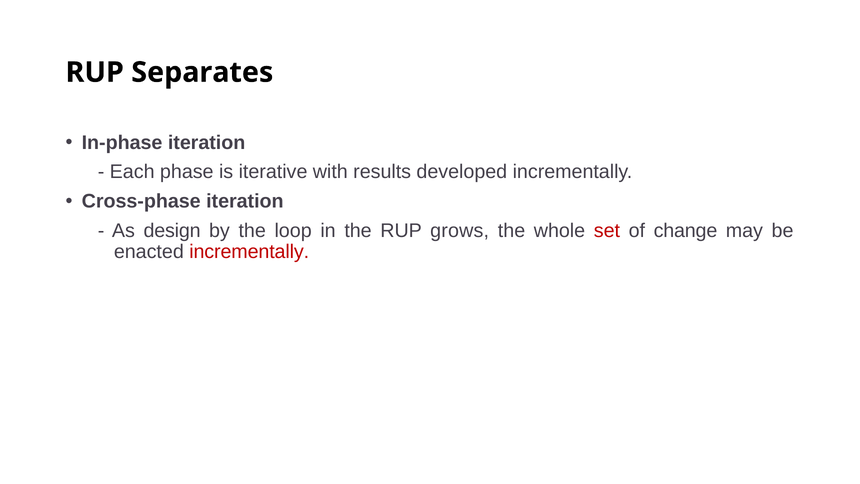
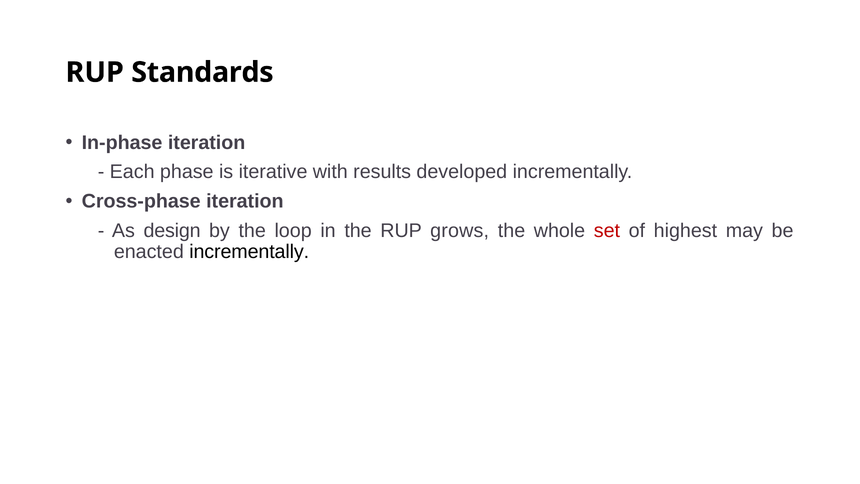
Separates: Separates -> Standards
change: change -> highest
incrementally at (249, 252) colour: red -> black
